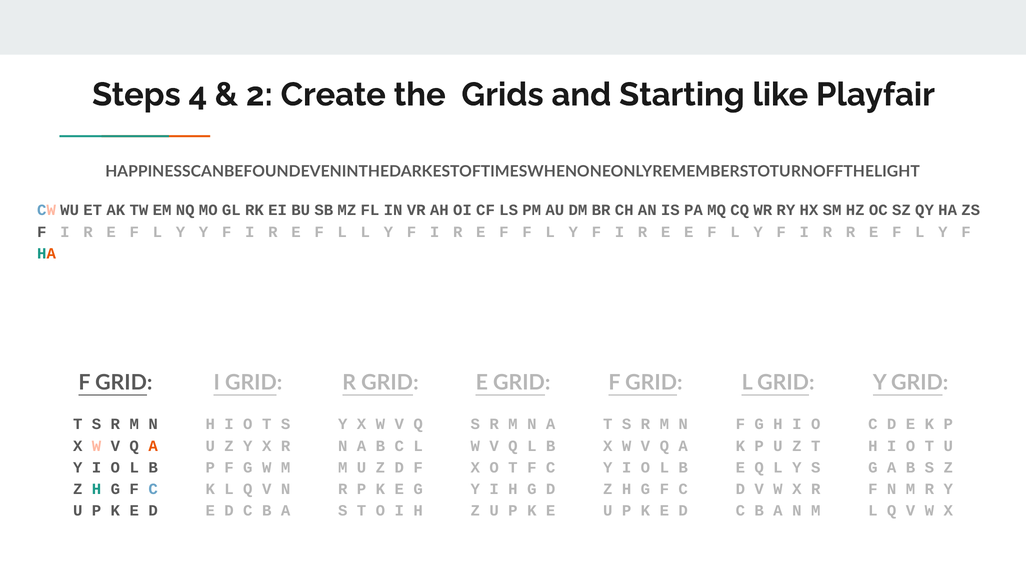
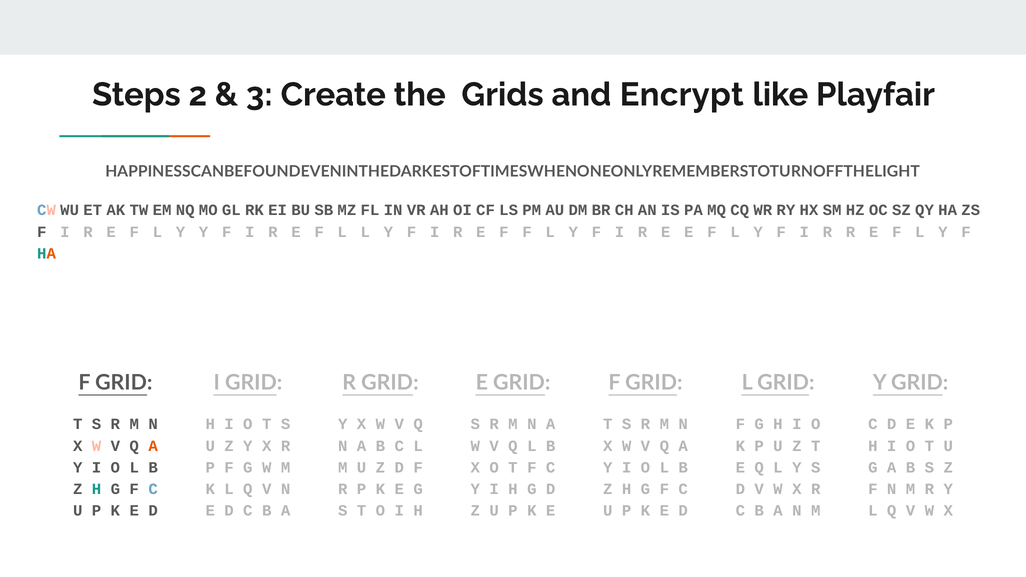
4: 4 -> 2
2: 2 -> 3
Starting: Starting -> Encrypt
